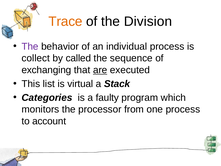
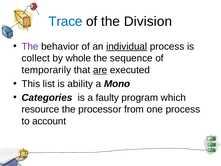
Trace colour: orange -> blue
individual underline: none -> present
called: called -> whole
exchanging: exchanging -> temporarily
virtual: virtual -> ability
Stack: Stack -> Mono
monitors: monitors -> resource
